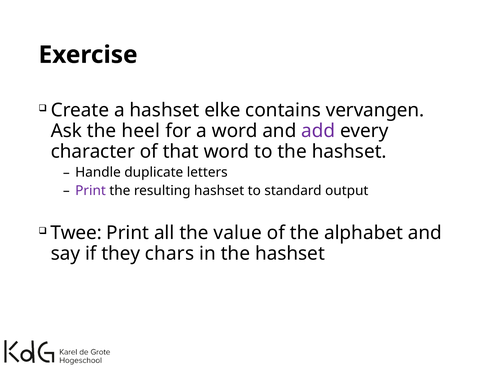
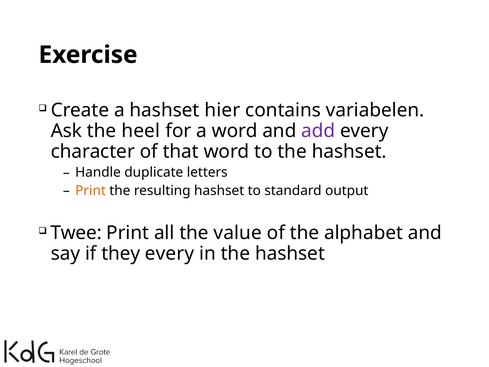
elke: elke -> hier
vervangen: vervangen -> variabelen
Print at (91, 190) colour: purple -> orange
they chars: chars -> every
